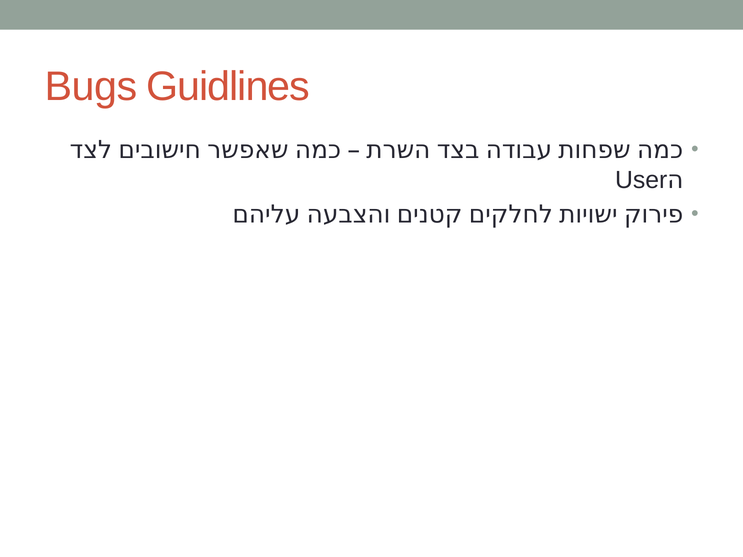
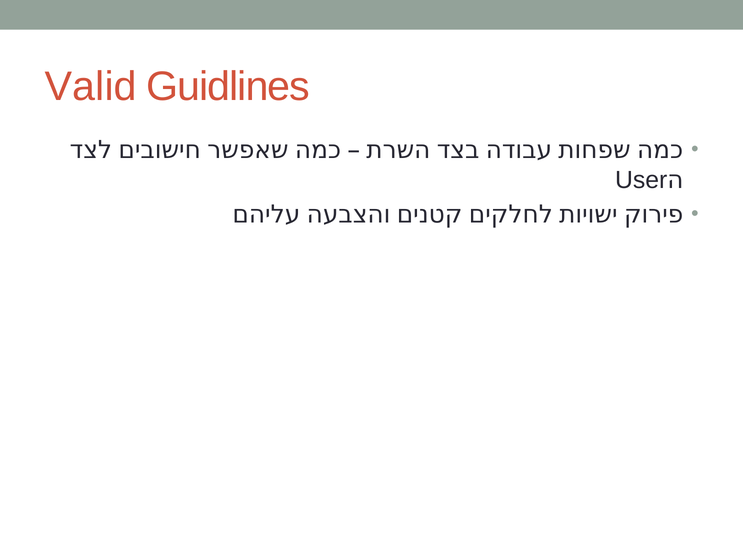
Bugs: Bugs -> Valid
